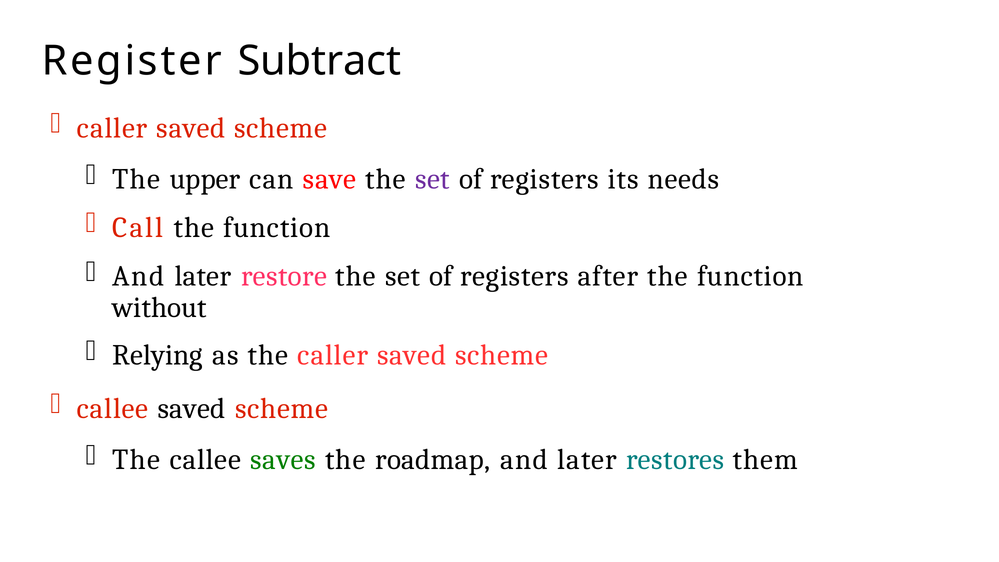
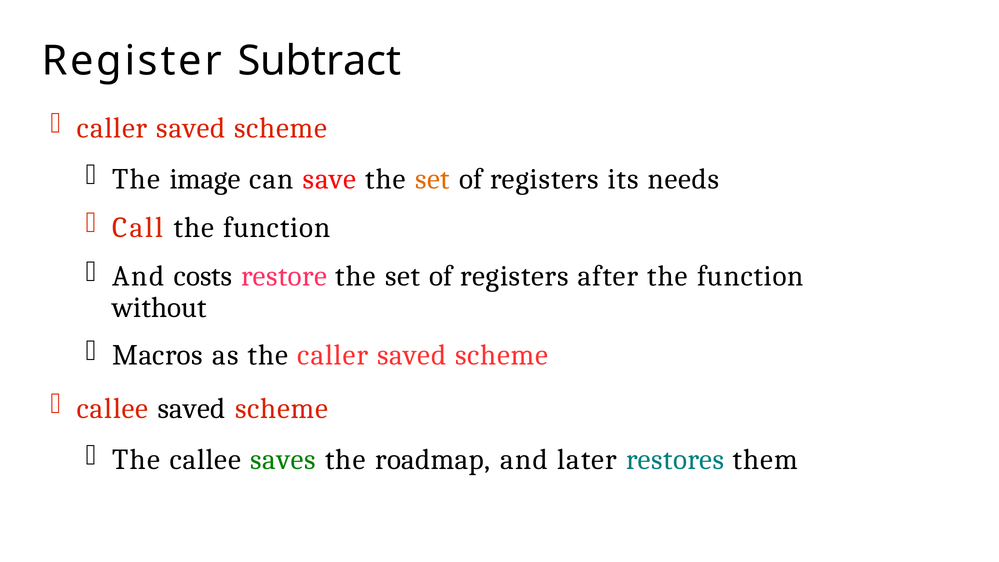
upper: upper -> image
set at (433, 179) colour: purple -> orange
later at (203, 276): later -> costs
Relying: Relying -> Macros
